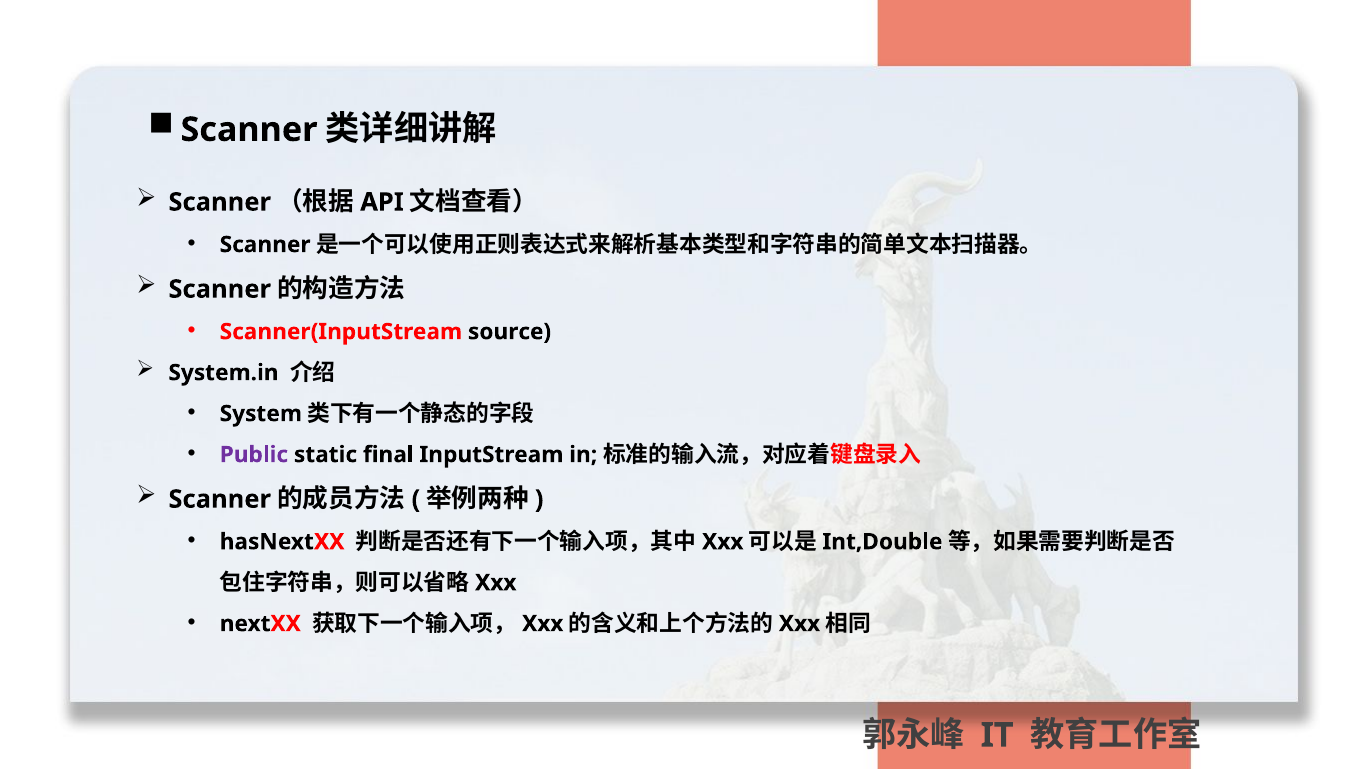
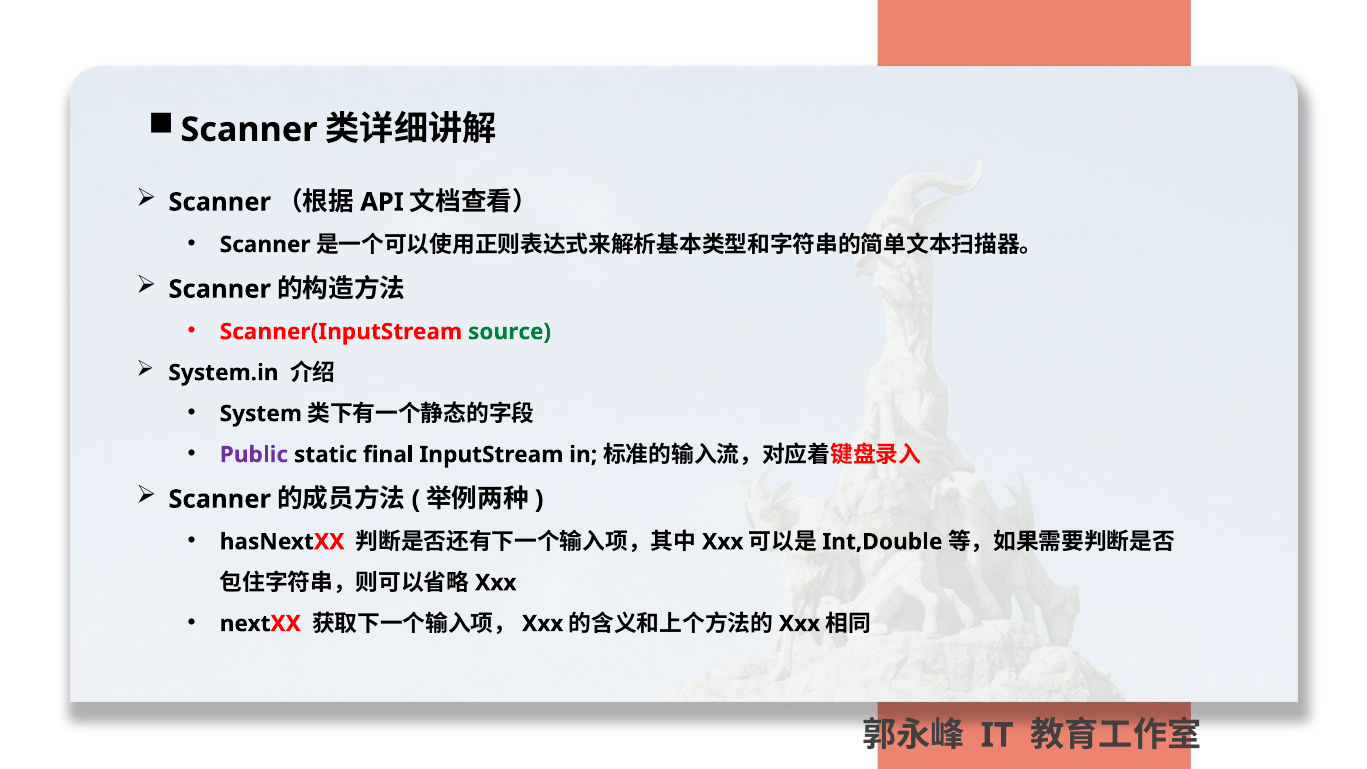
source colour: black -> green
